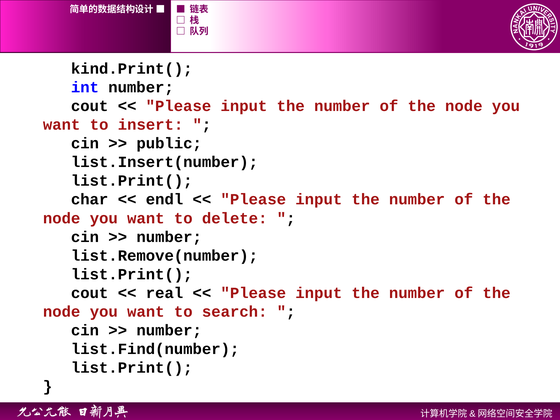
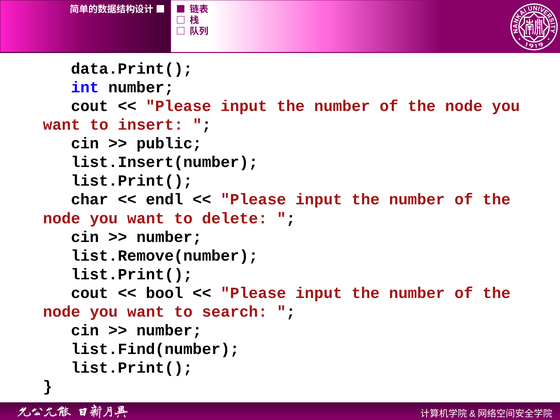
kind.Print(: kind.Print( -> data.Print(
real: real -> bool
